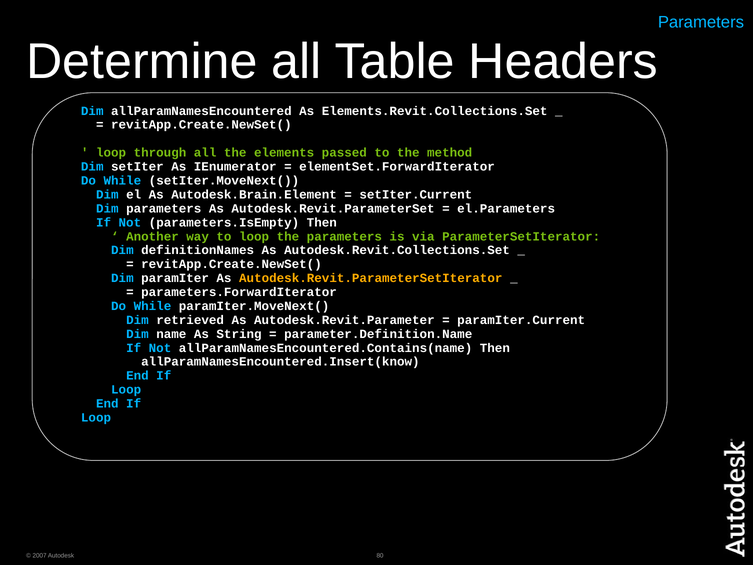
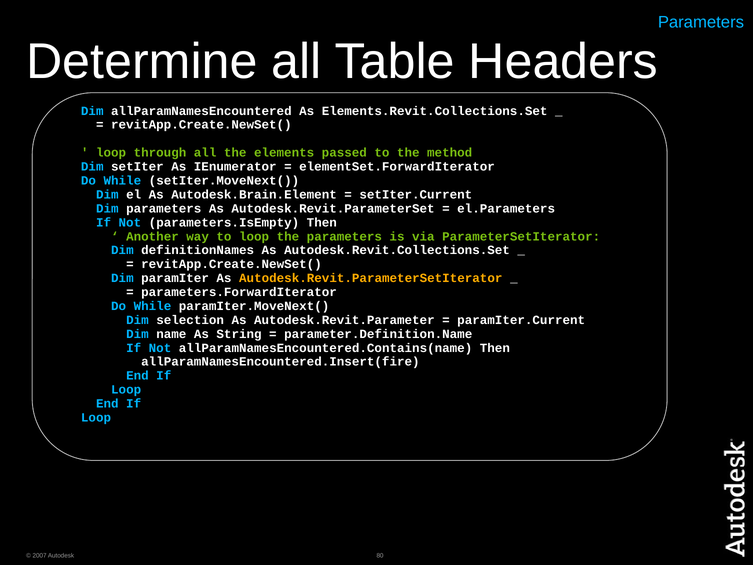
retrieved: retrieved -> selection
allParamNamesEncountered.Insert(know: allParamNamesEncountered.Insert(know -> allParamNamesEncountered.Insert(fire
